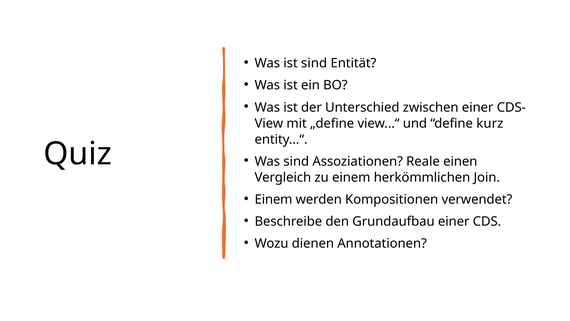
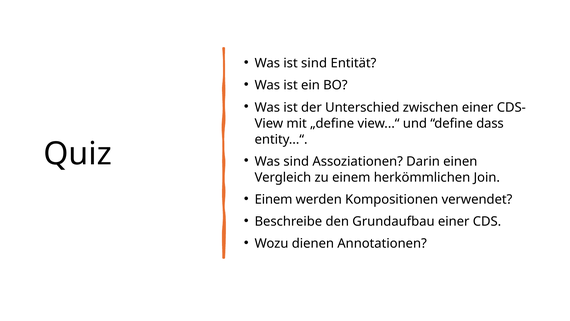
kurz: kurz -> dass
Reale: Reale -> Darin
